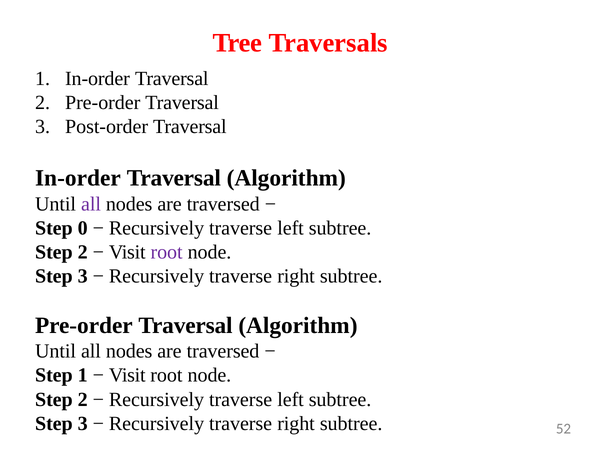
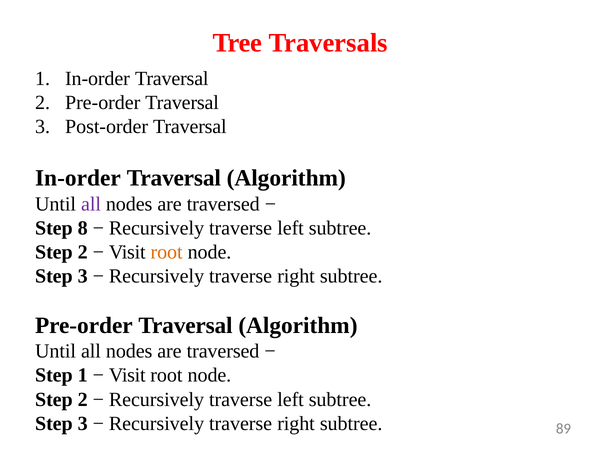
0: 0 -> 8
root at (167, 252) colour: purple -> orange
52: 52 -> 89
